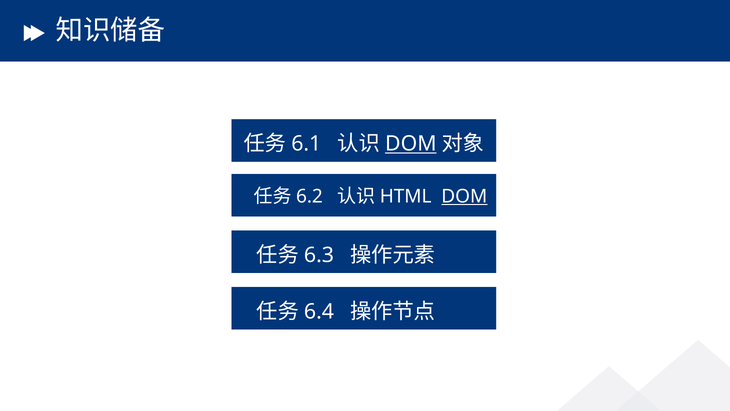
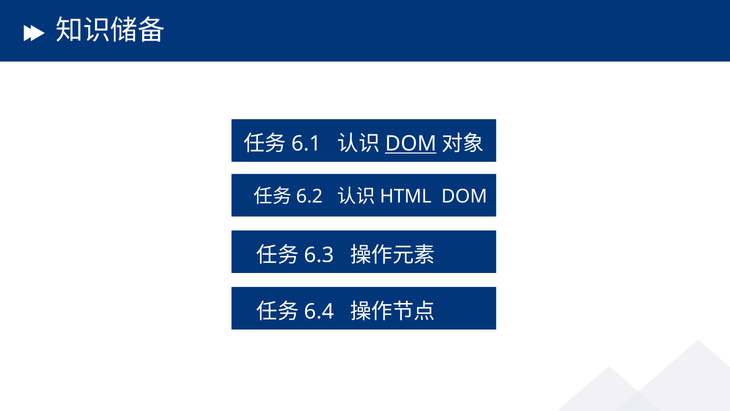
DOM at (464, 196) underline: present -> none
